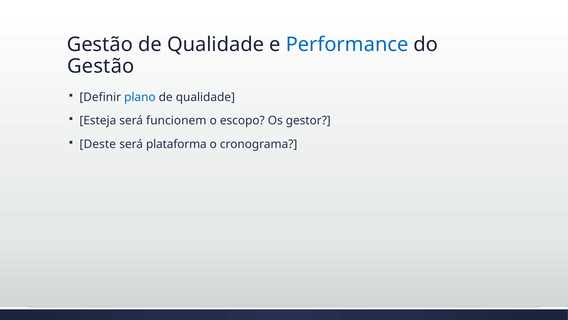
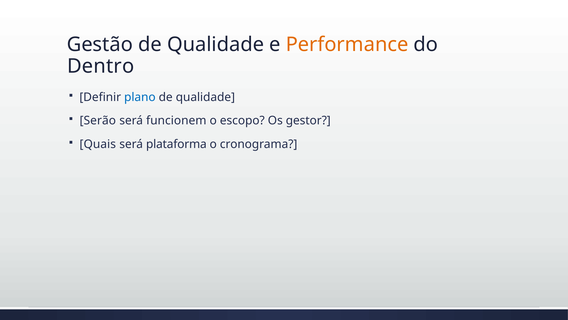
Performance colour: blue -> orange
Gestão at (101, 66): Gestão -> Dentro
Esteja: Esteja -> Serão
Deste: Deste -> Quais
